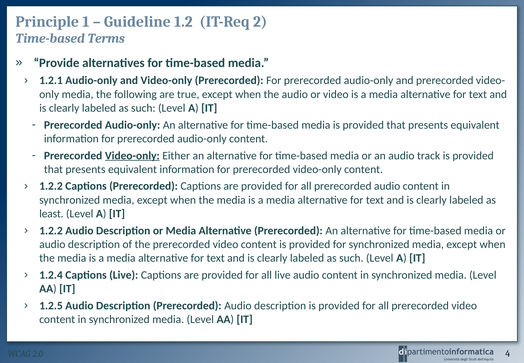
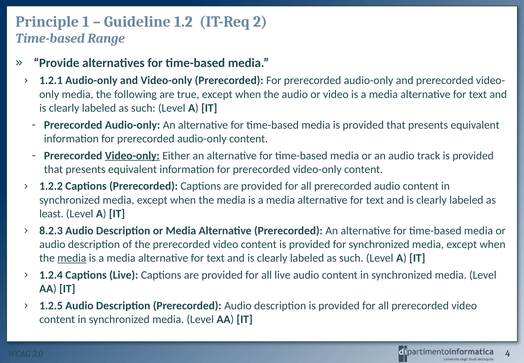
Terms: Terms -> Range
1.2.2 at (51, 230): 1.2.2 -> 8.2.3
media at (72, 258) underline: none -> present
